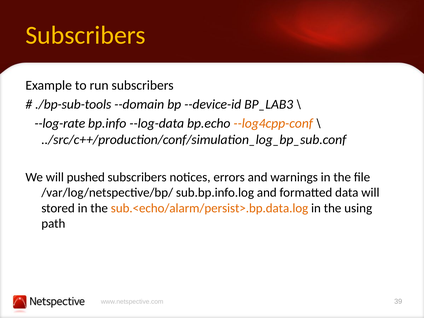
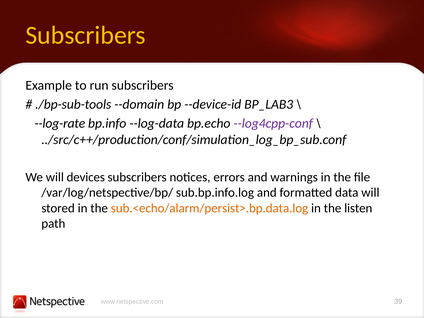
--log4cpp-conf colour: orange -> purple
pushed: pushed -> devices
using: using -> listen
